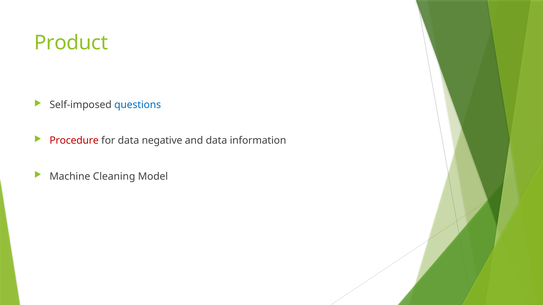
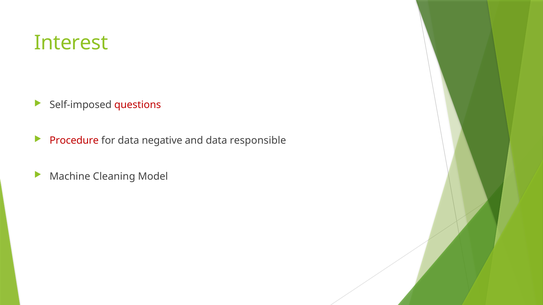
Product: Product -> Interest
questions colour: blue -> red
information: information -> responsible
